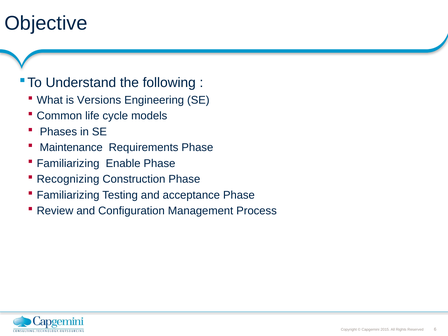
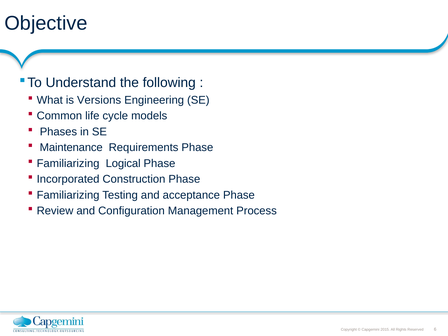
Enable: Enable -> Logical
Recognizing: Recognizing -> Incorporated
